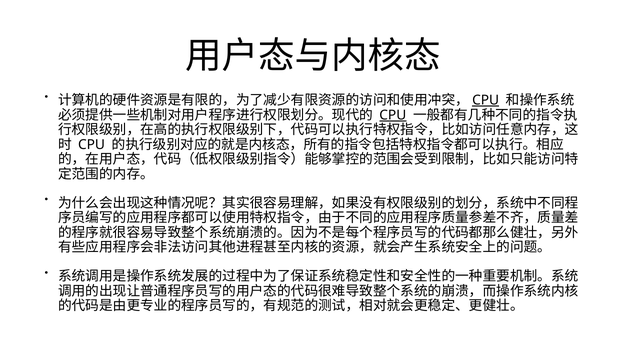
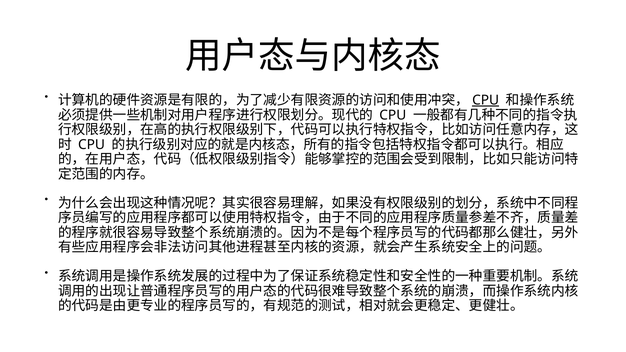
CPU at (393, 115) underline: present -> none
